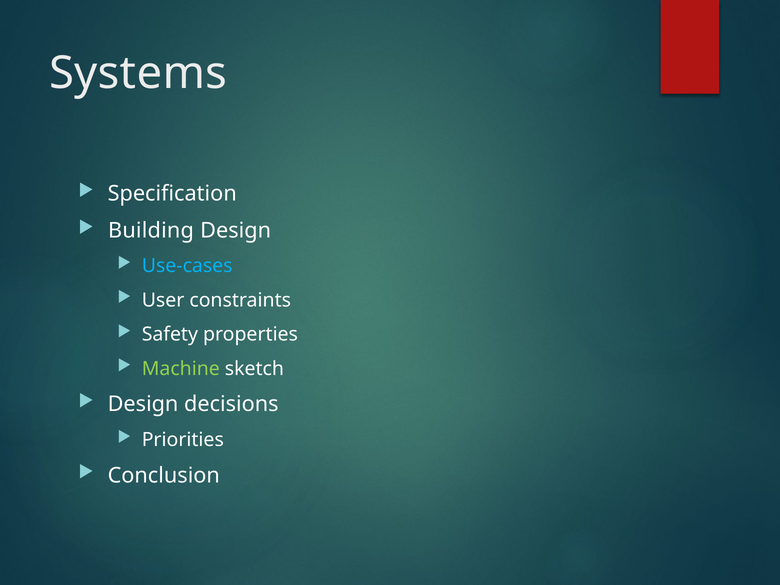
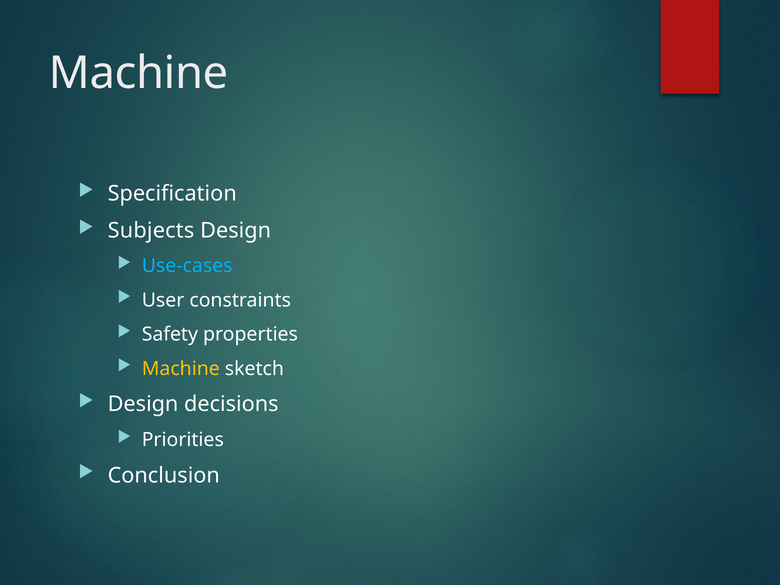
Systems at (138, 73): Systems -> Machine
Building: Building -> Subjects
Machine at (181, 369) colour: light green -> yellow
